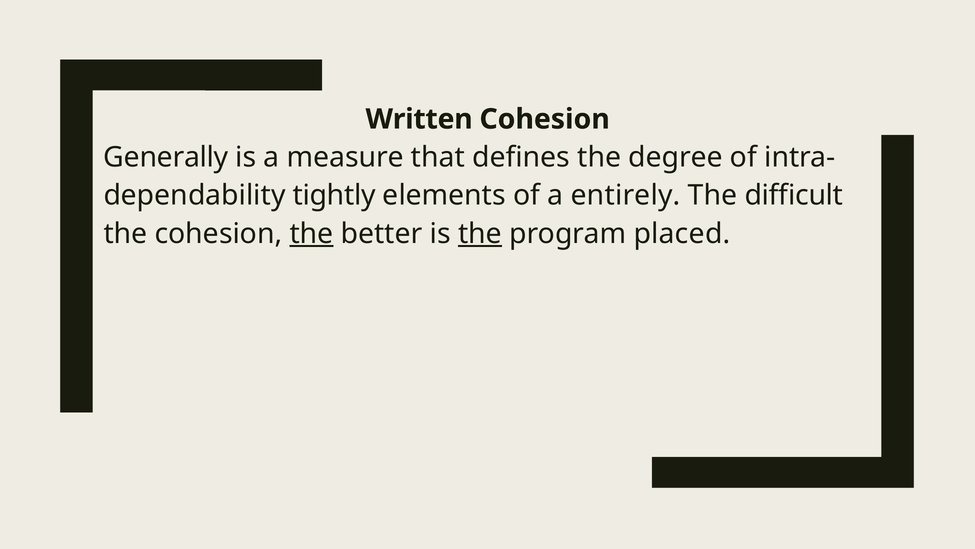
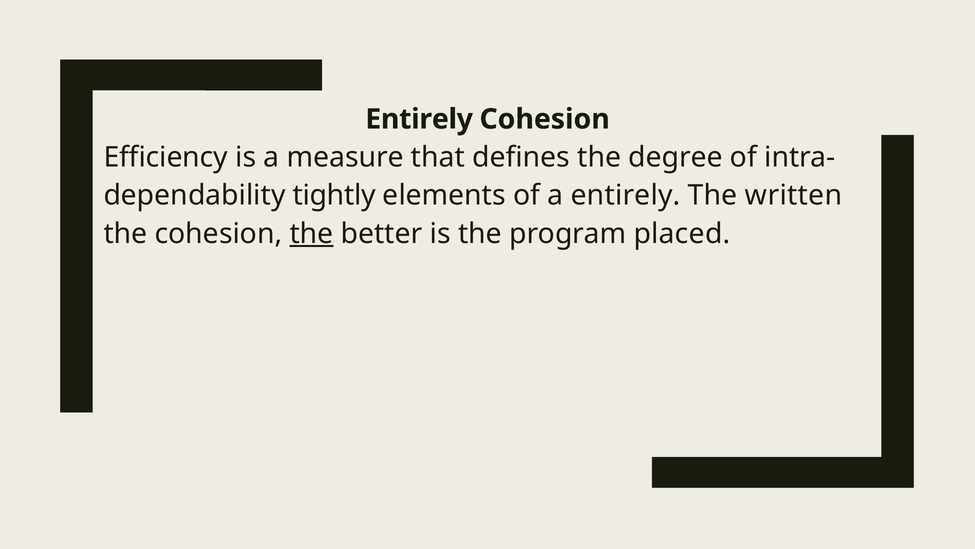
Written at (419, 119): Written -> Entirely
Generally: Generally -> Efficiency
difficult: difficult -> written
the at (480, 233) underline: present -> none
